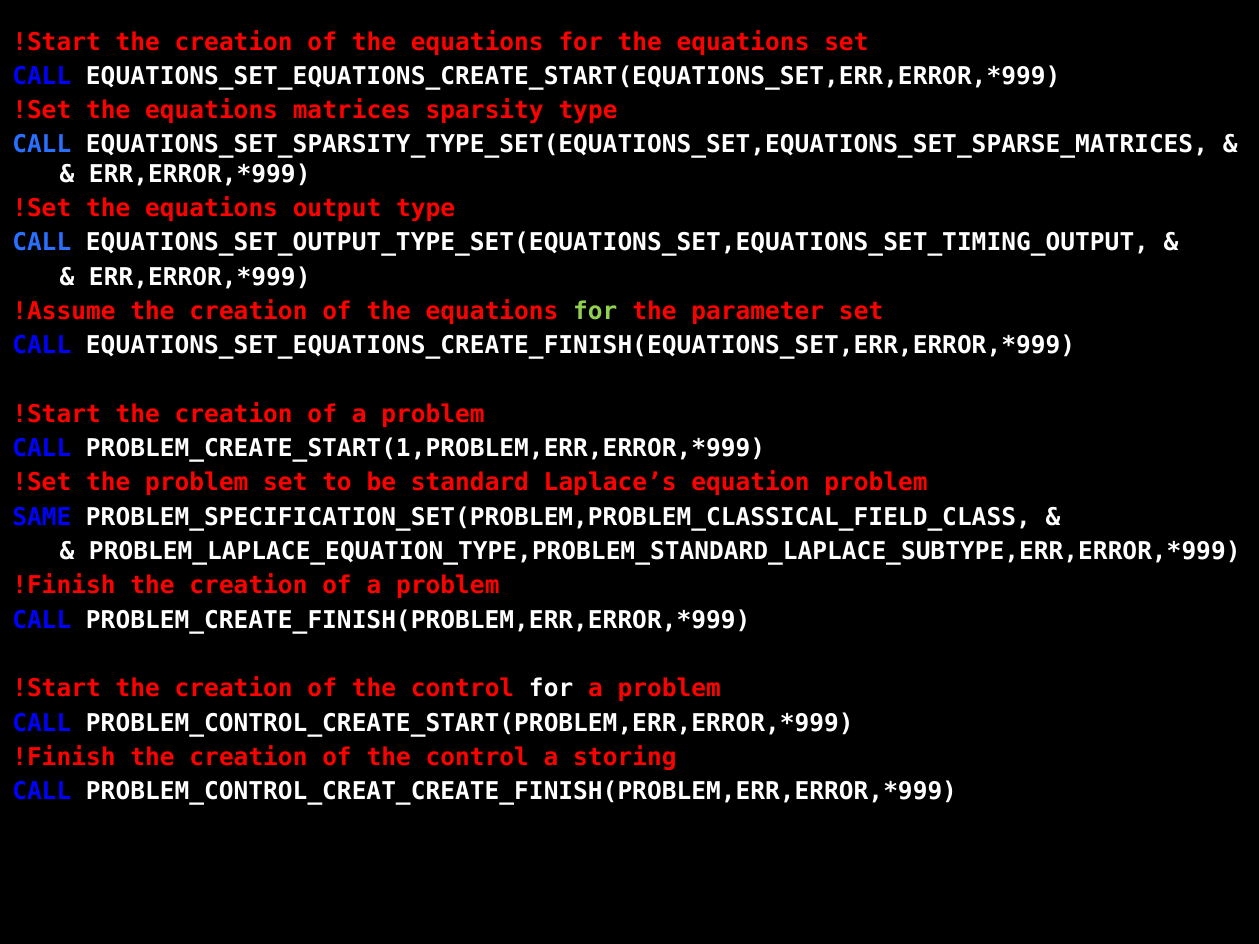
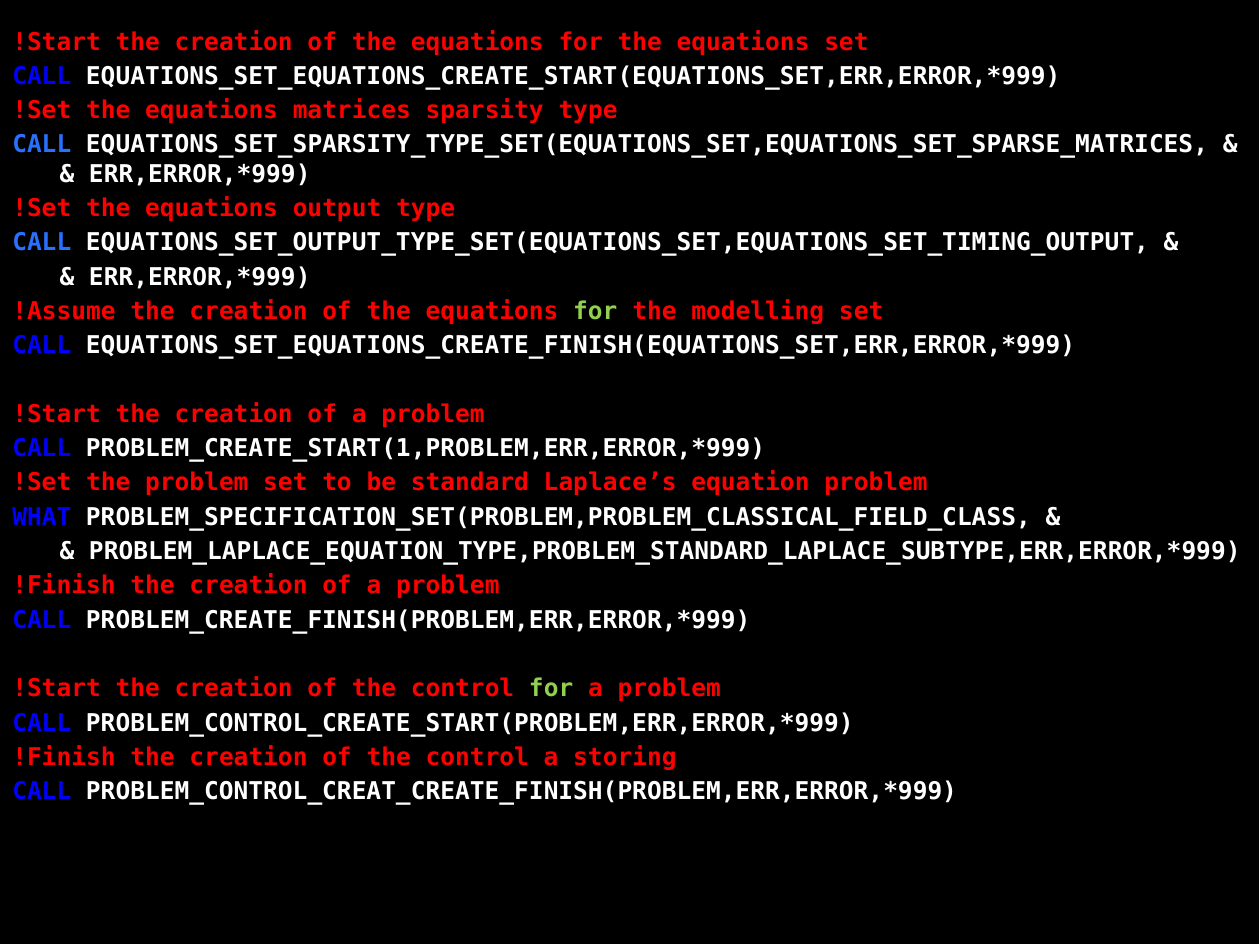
parameter: parameter -> modelling
SAME: SAME -> WHAT
for at (551, 689) colour: white -> light green
